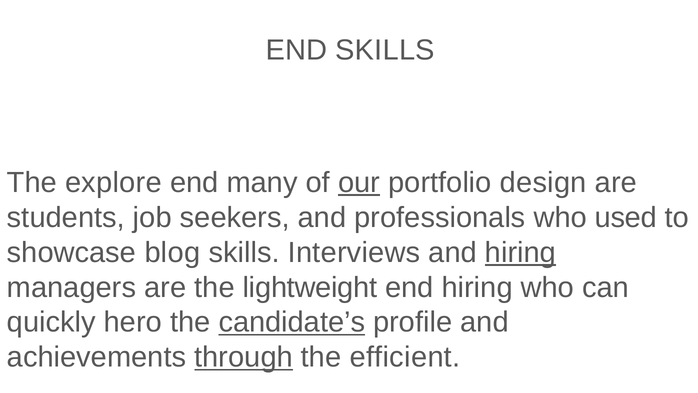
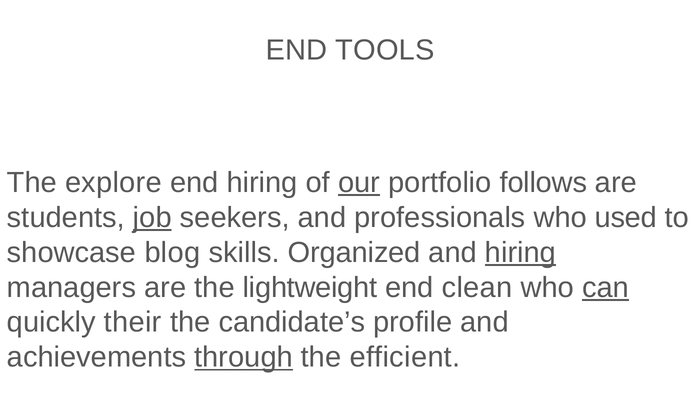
END SKILLS: SKILLS -> TOOLS
end many: many -> hiring
design: design -> follows
job underline: none -> present
Interviews: Interviews -> Organized
end hiring: hiring -> clean
can underline: none -> present
hero: hero -> their
candidate’s underline: present -> none
